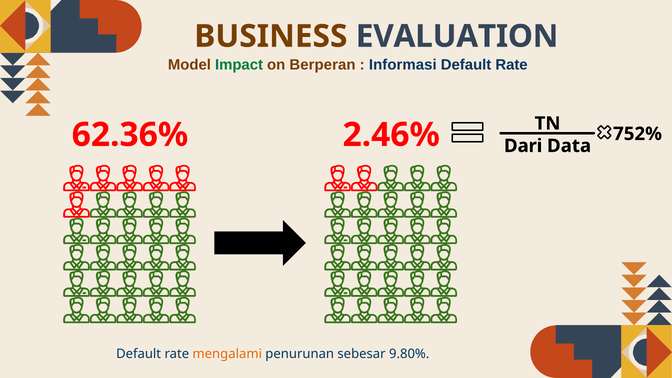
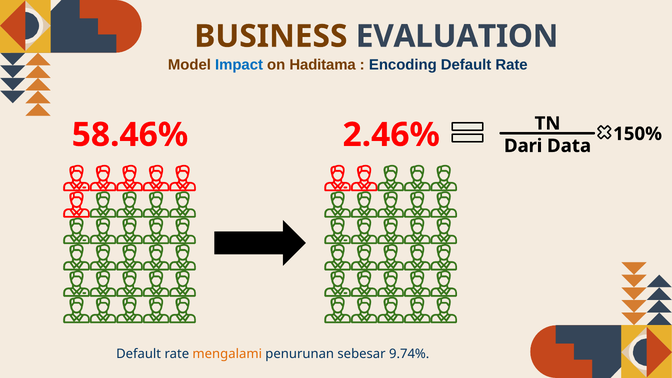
Impact colour: green -> blue
Berperan: Berperan -> Haditama
Informasi: Informasi -> Encoding
62.36%: 62.36% -> 58.46%
752%: 752% -> 150%
9.80%: 9.80% -> 9.74%
